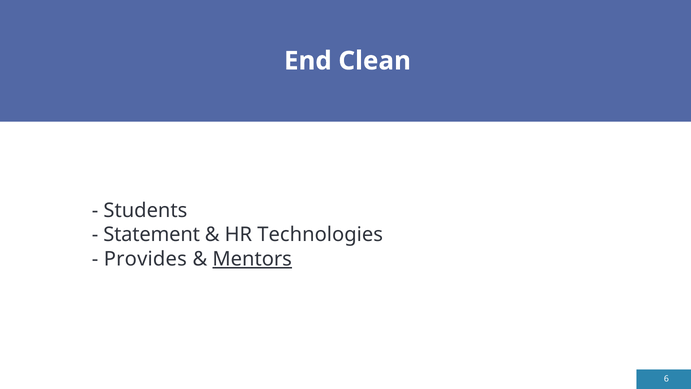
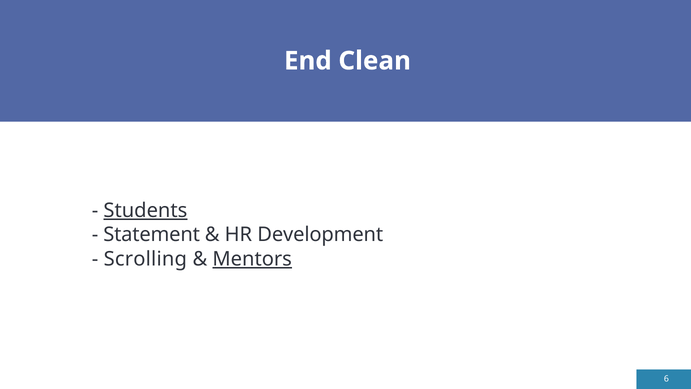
Students underline: none -> present
Technologies: Technologies -> Development
Provides: Provides -> Scrolling
